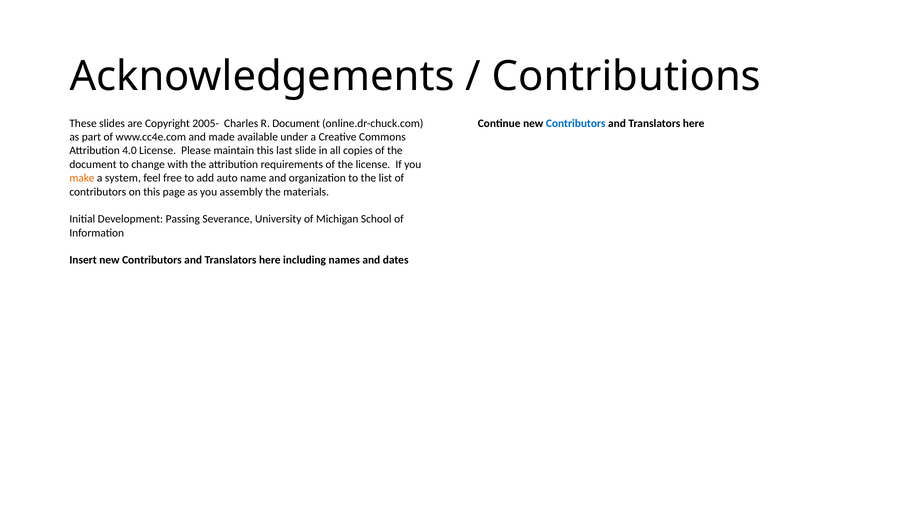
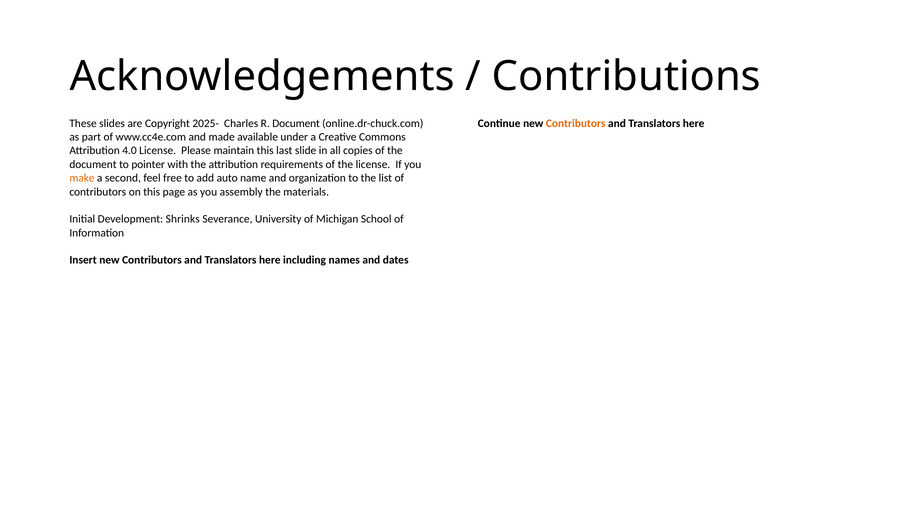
2005-: 2005- -> 2025-
Contributors at (576, 123) colour: blue -> orange
change: change -> pointer
system: system -> second
Passing: Passing -> Shrinks
